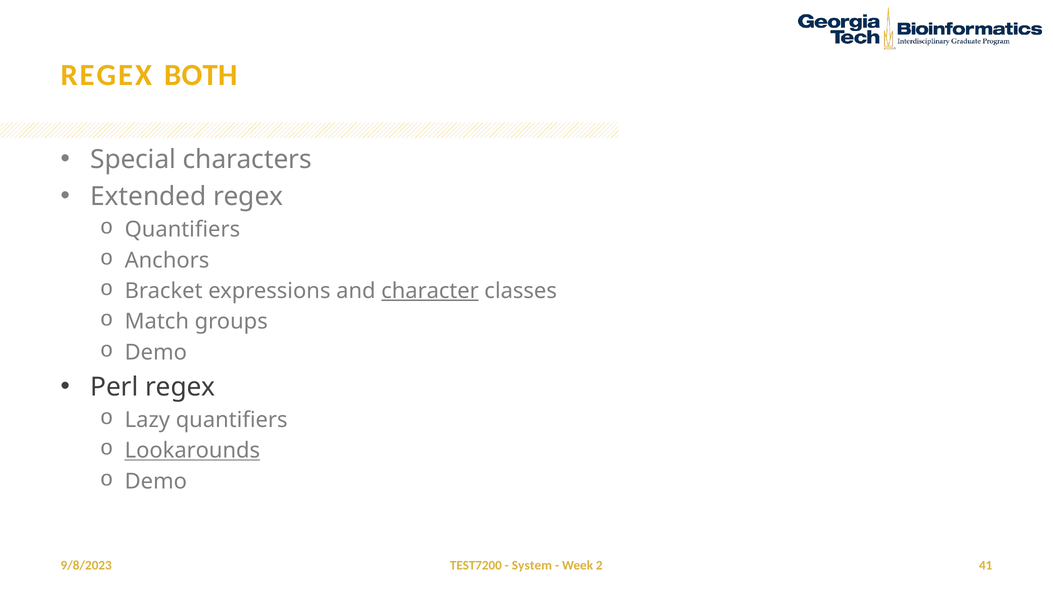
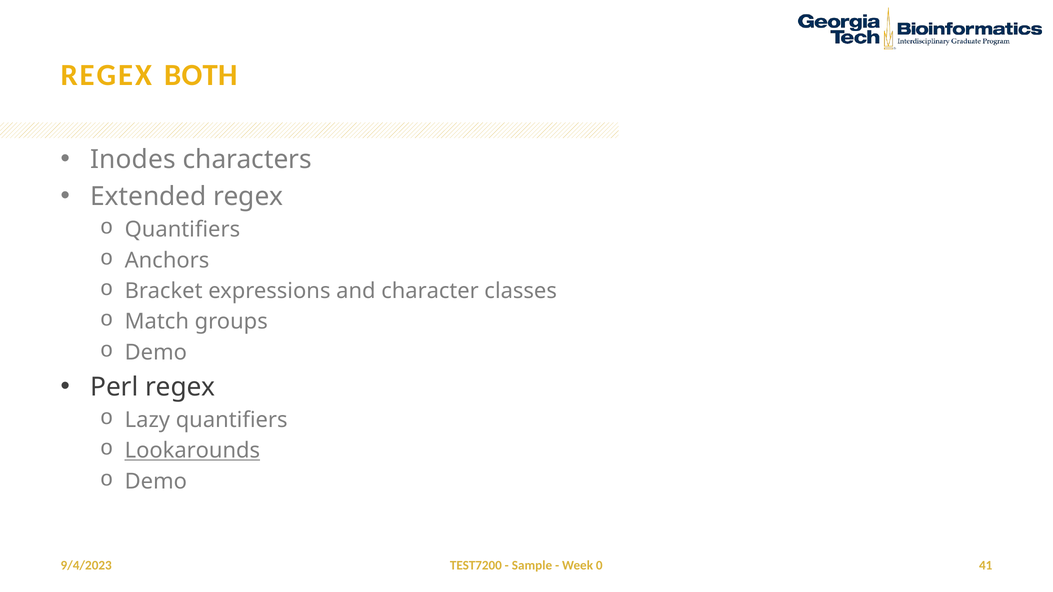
Special: Special -> Inodes
character underline: present -> none
System: System -> Sample
2: 2 -> 0
9/8/2023: 9/8/2023 -> 9/4/2023
